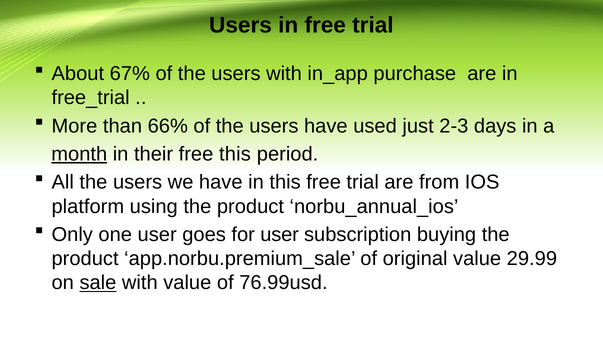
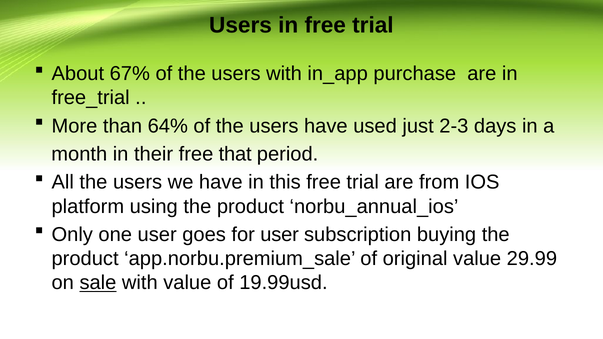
66%: 66% -> 64%
month underline: present -> none
free this: this -> that
76.99usd: 76.99usd -> 19.99usd
